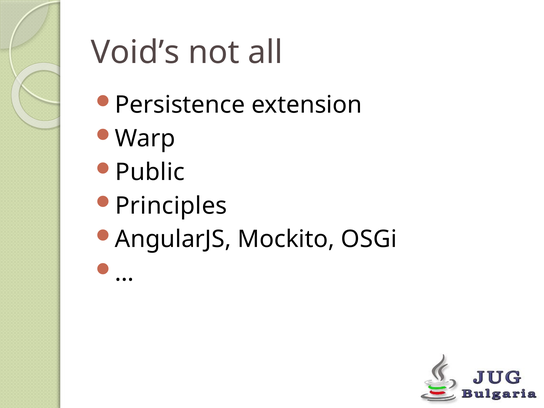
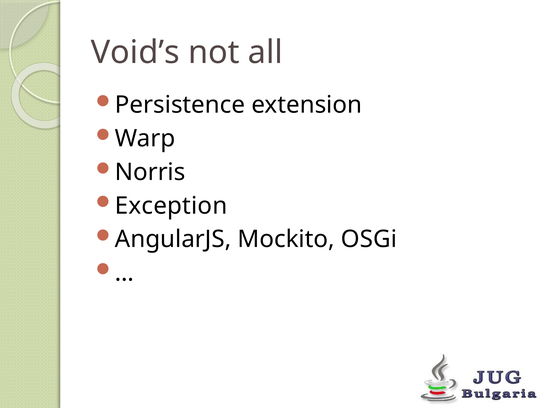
Public: Public -> Norris
Principles: Principles -> Exception
